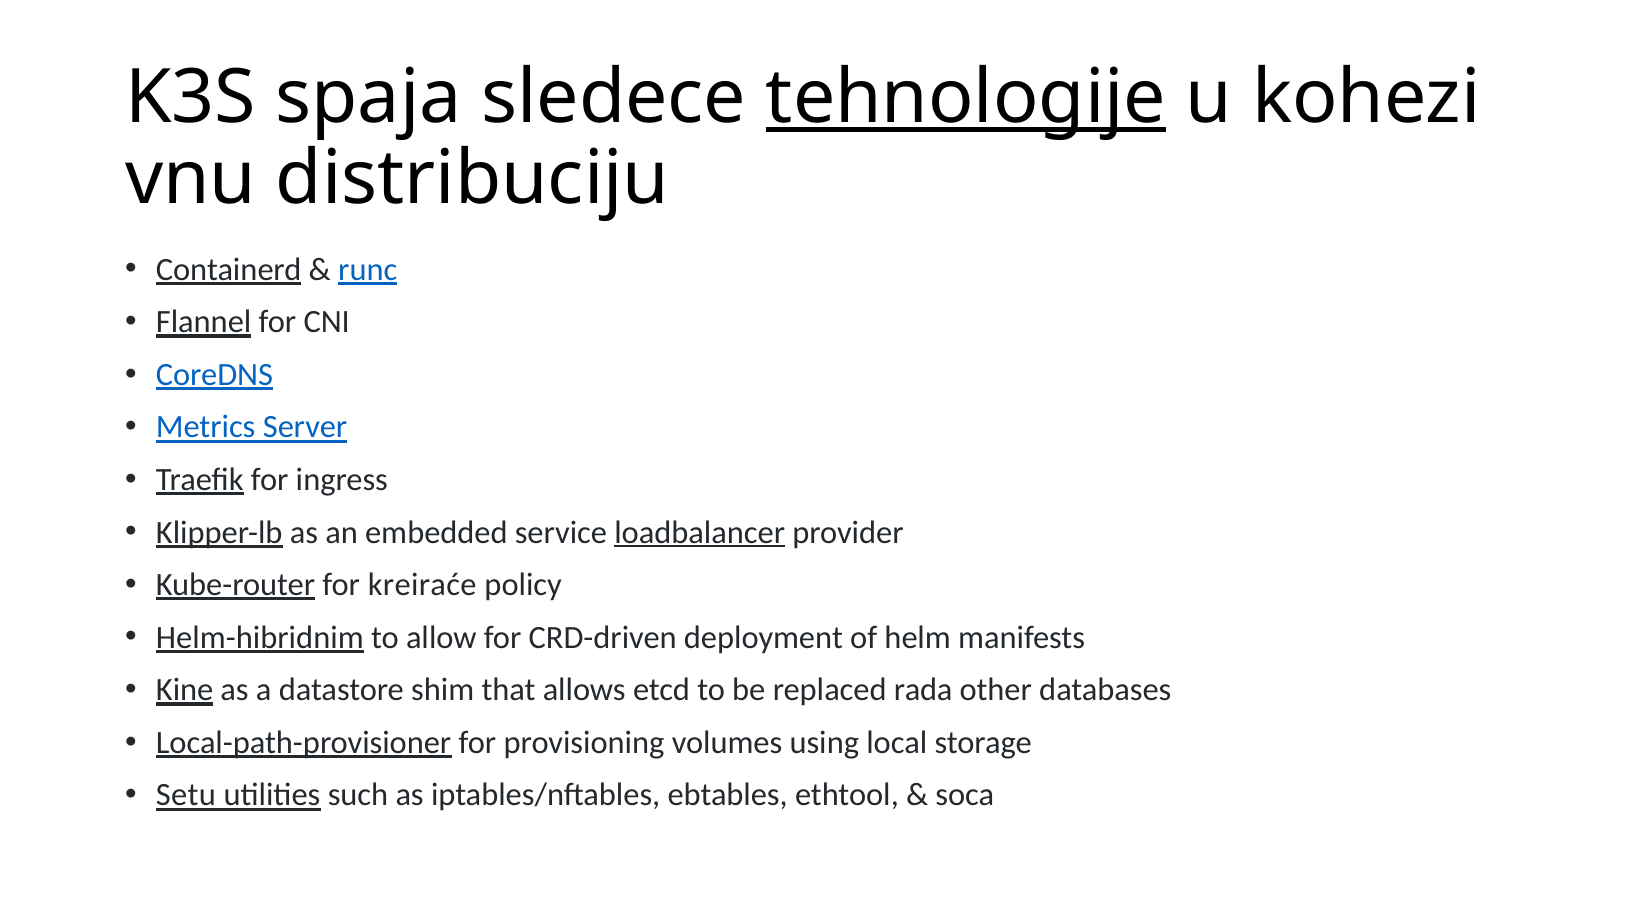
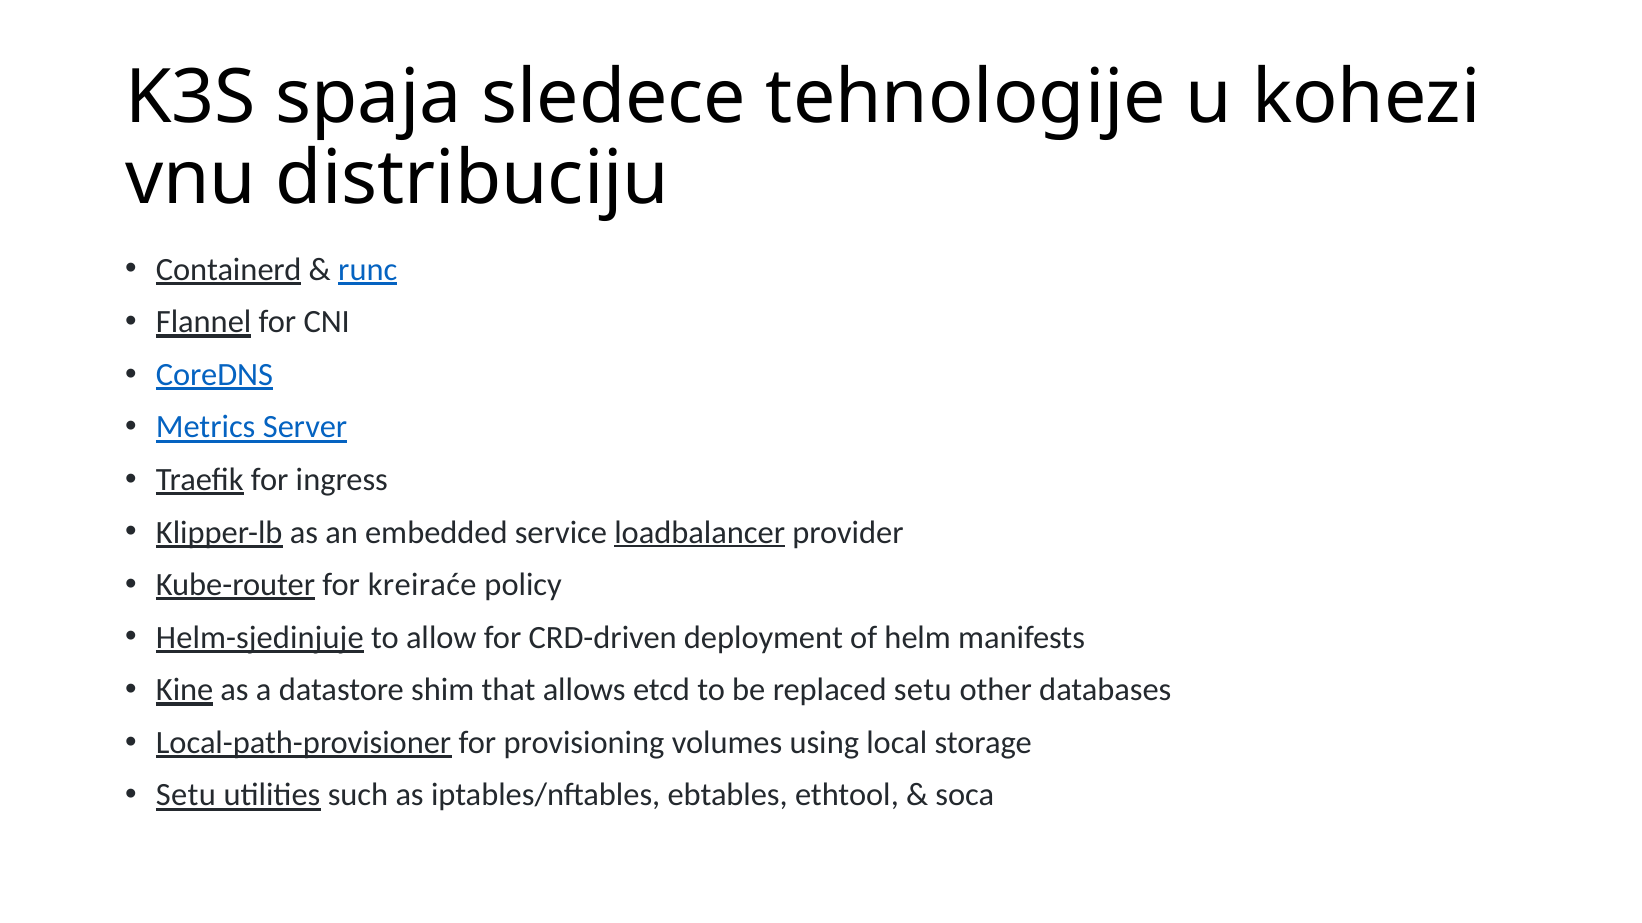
tehnologije underline: present -> none
Helm-hibridnim: Helm-hibridnim -> Helm-sjedinjuje
replaced rada: rada -> setu
